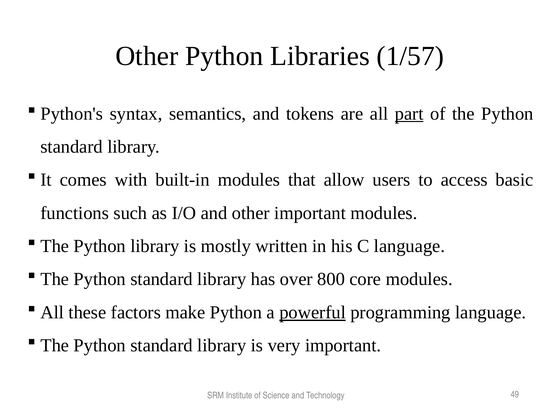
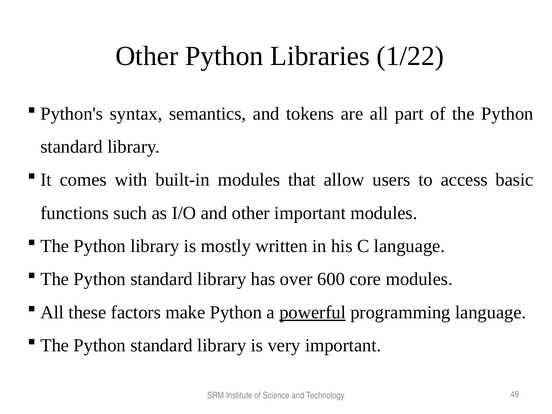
1/57: 1/57 -> 1/22
part underline: present -> none
800: 800 -> 600
